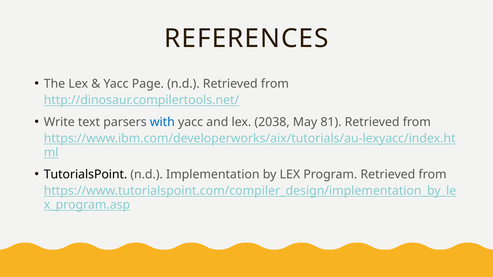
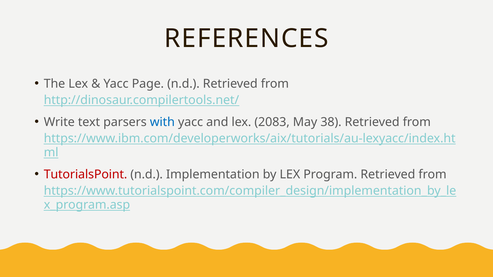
2038: 2038 -> 2083
81: 81 -> 38
TutorialsPoint colour: black -> red
